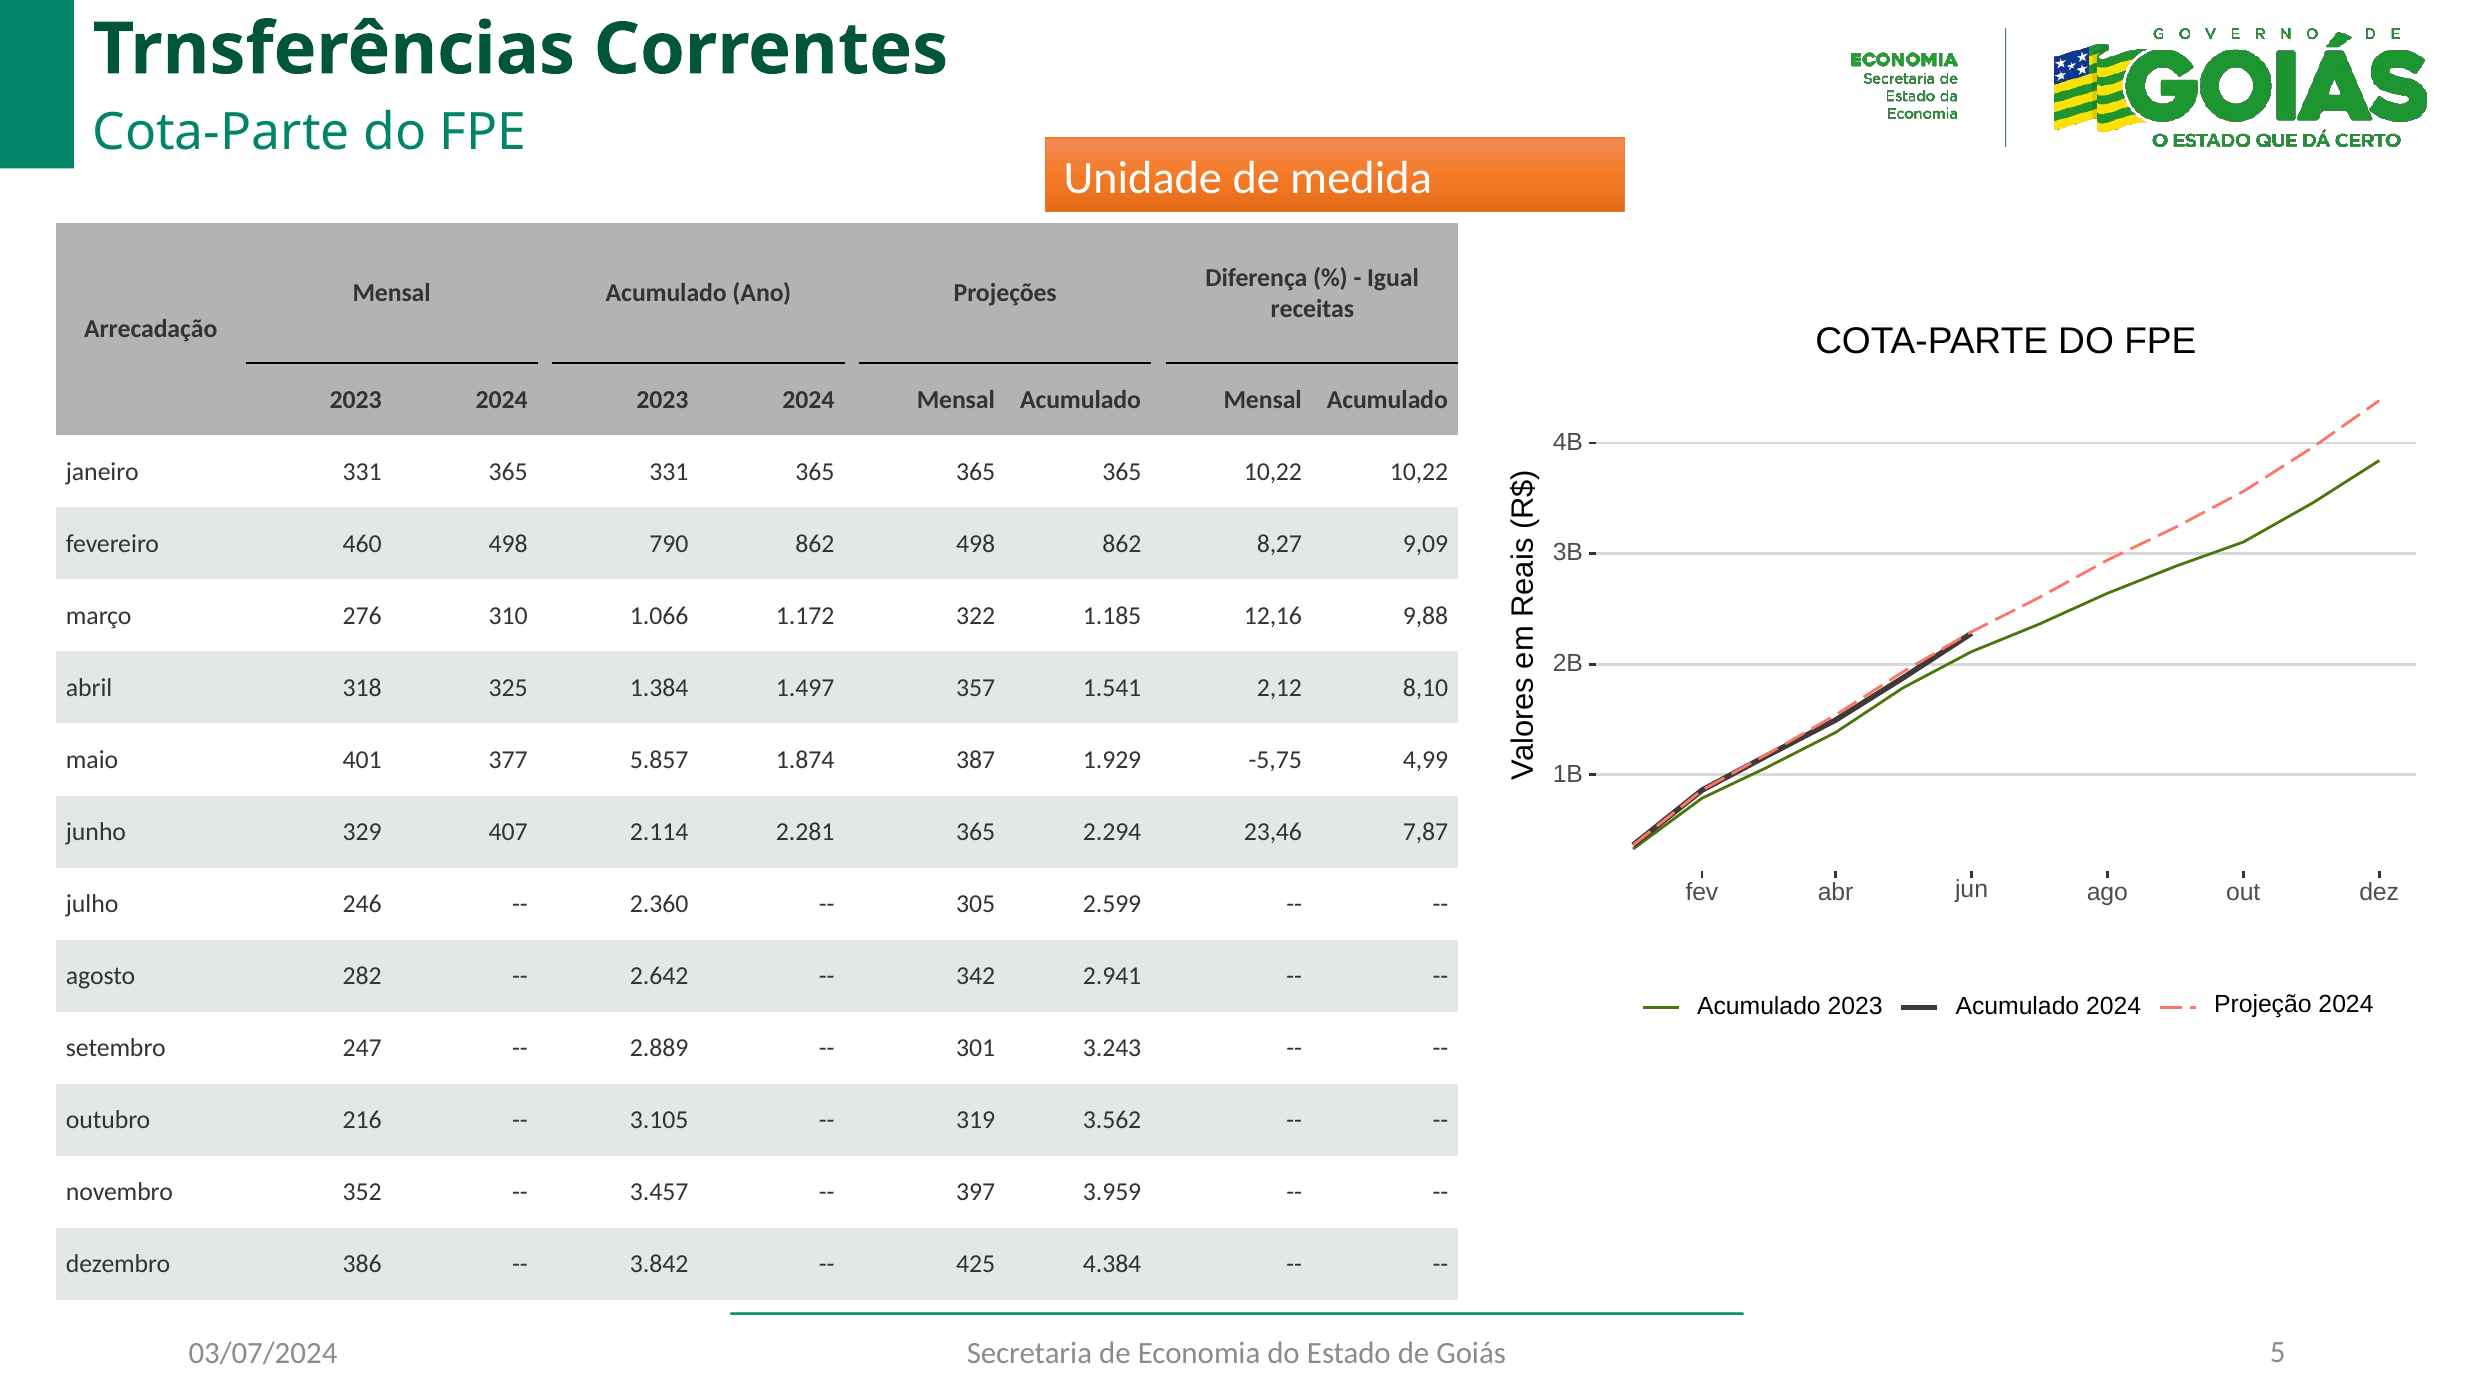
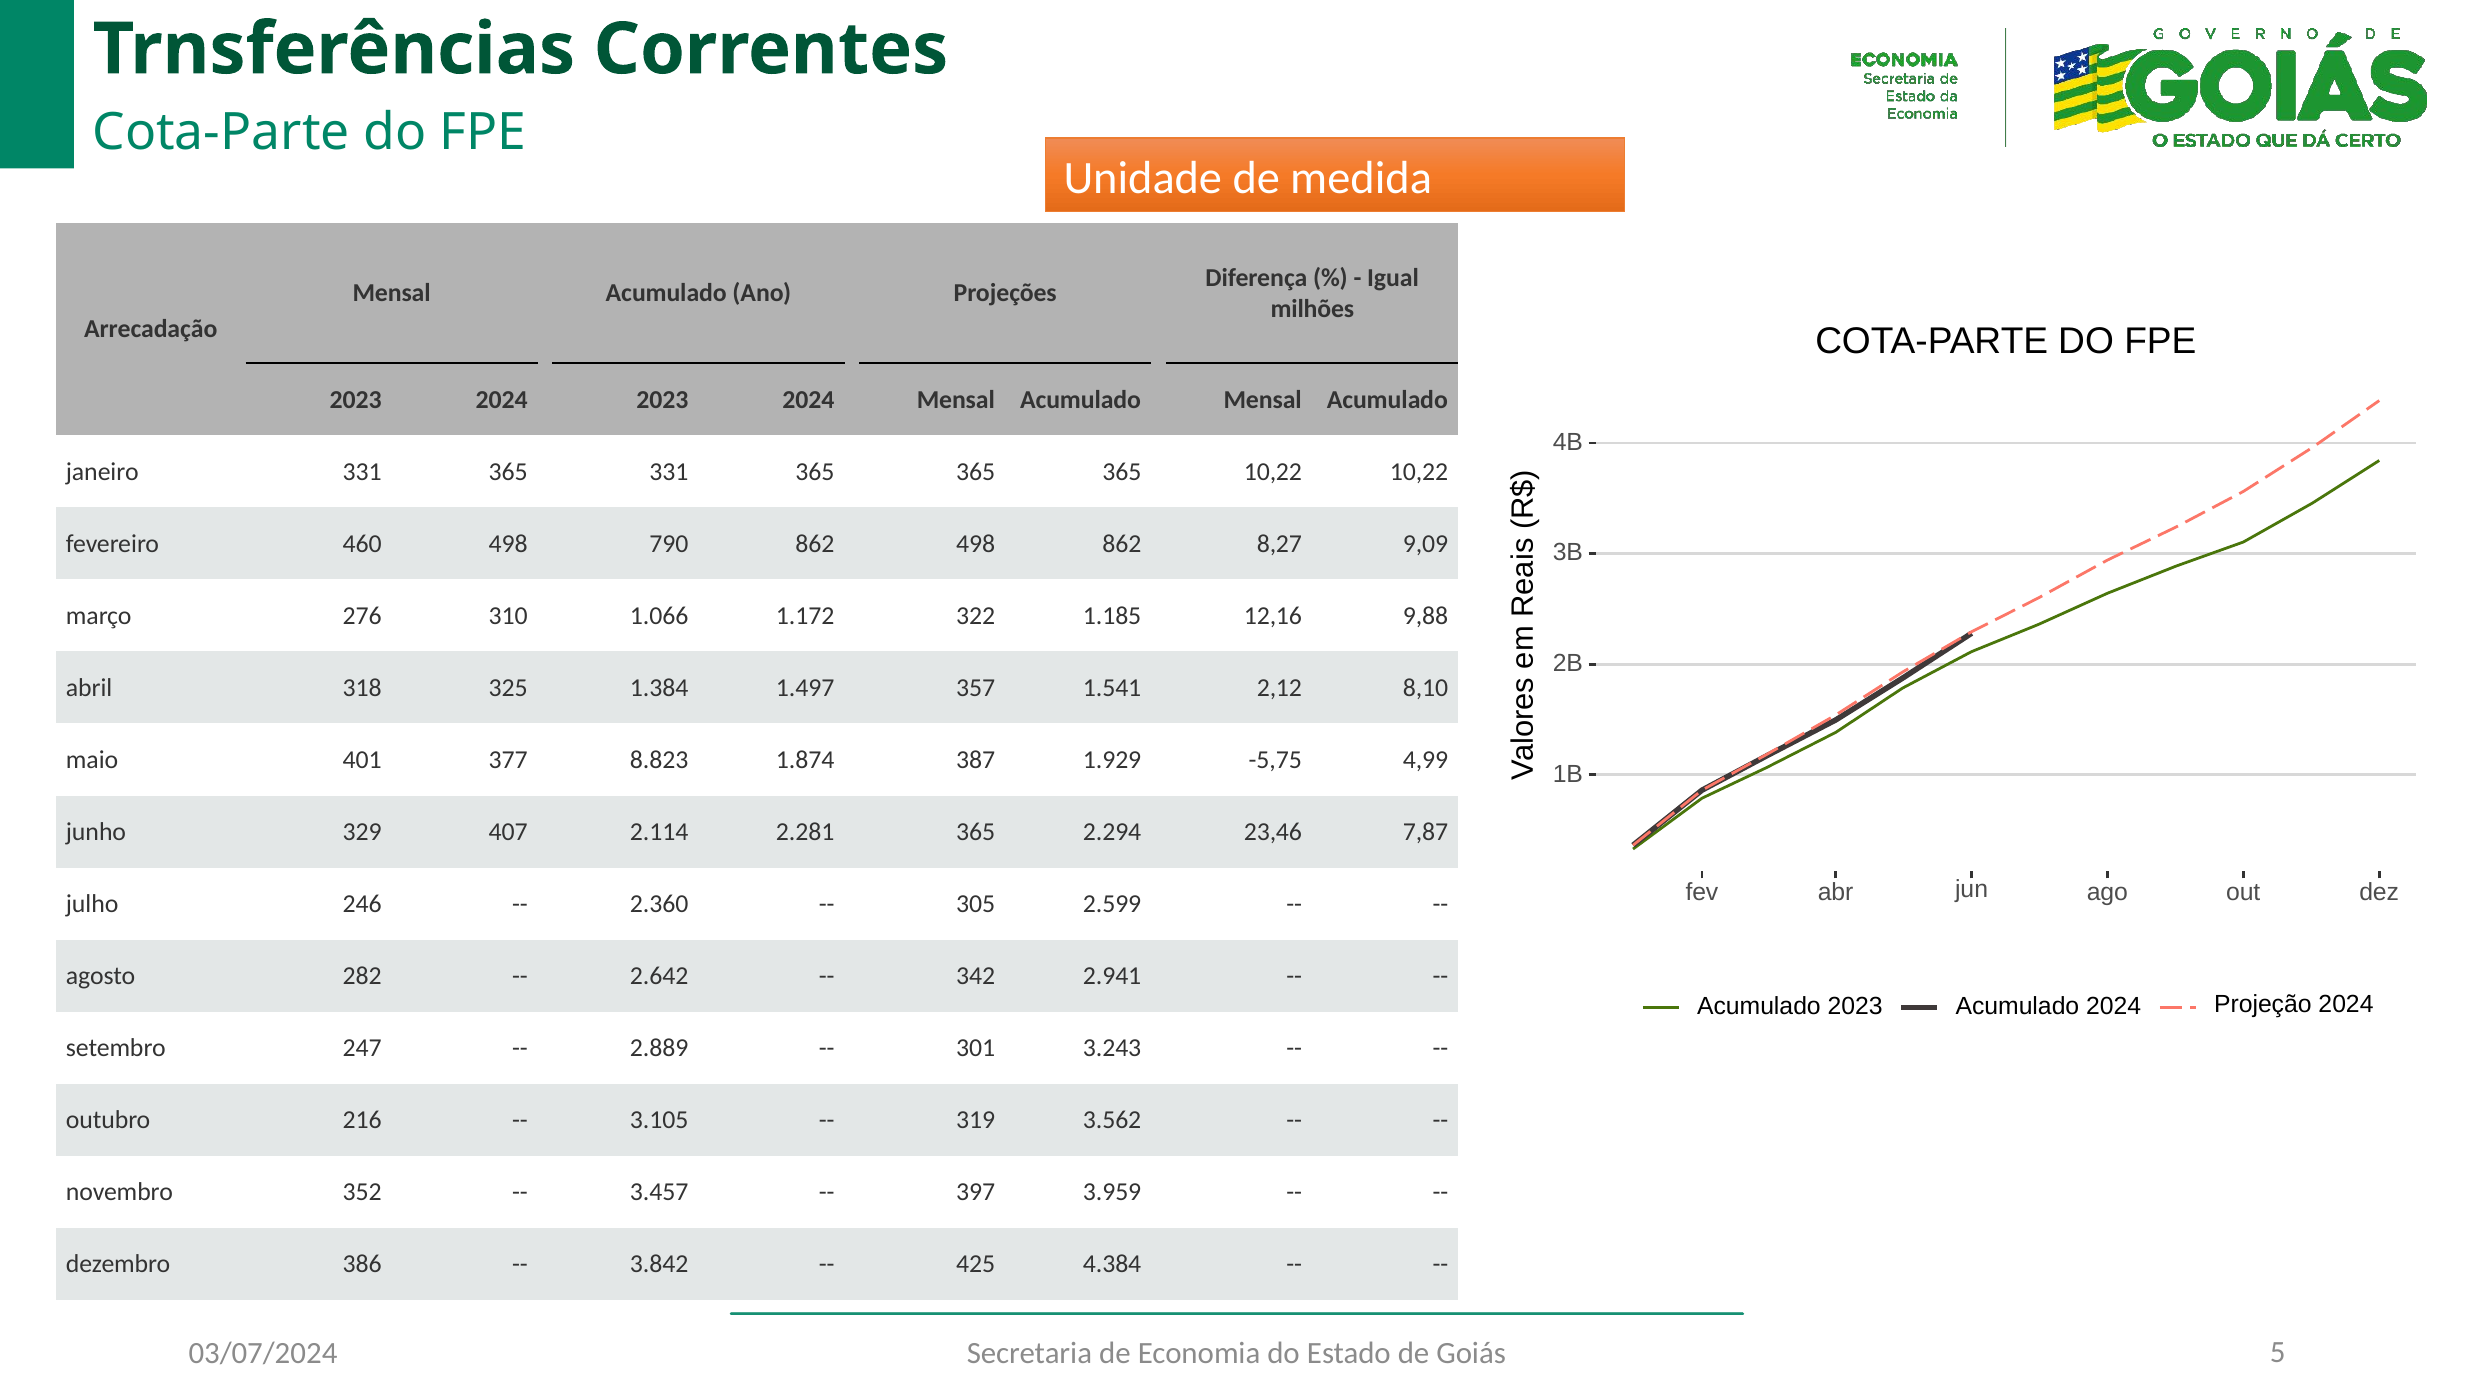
receitas: receitas -> milhões
5.857: 5.857 -> 8.823
